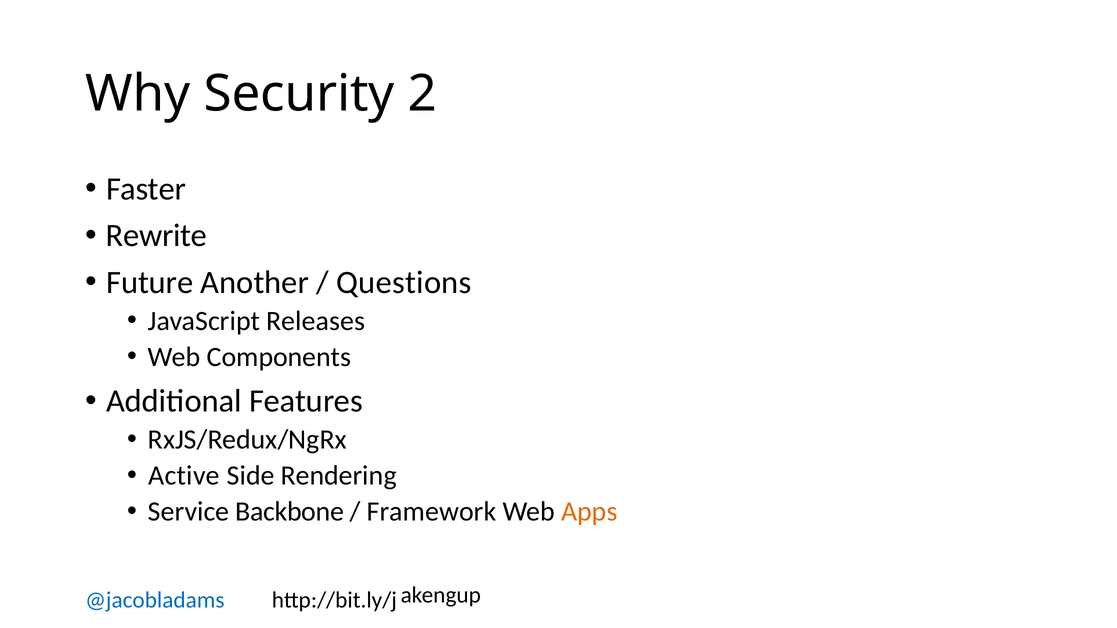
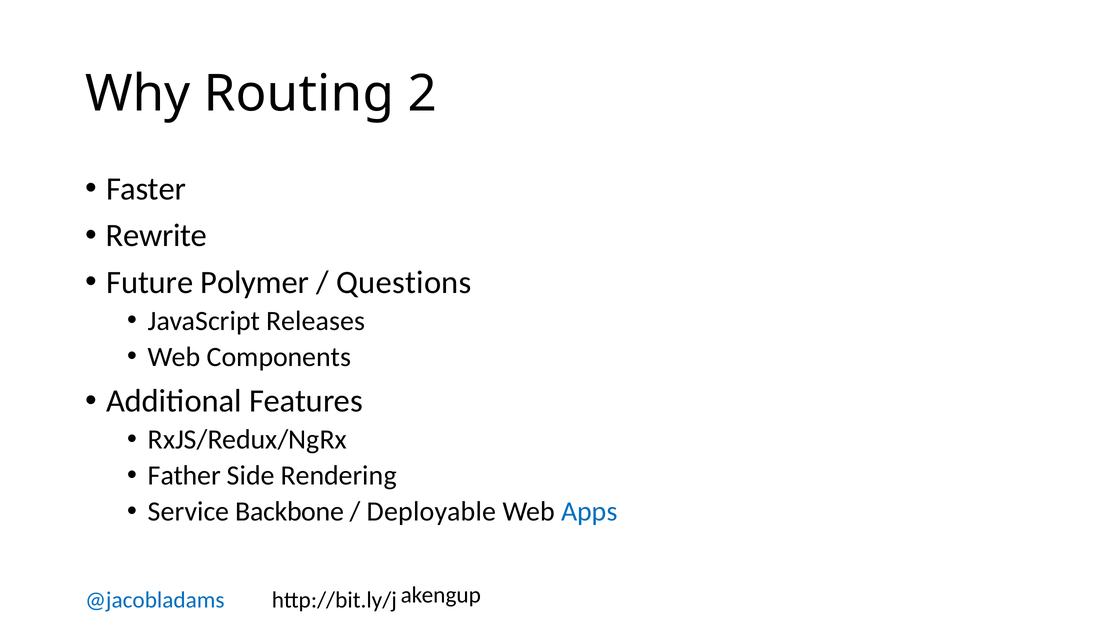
Security: Security -> Routing
Another: Another -> Polymer
Active: Active -> Father
Framework: Framework -> Deployable
Apps colour: orange -> blue
